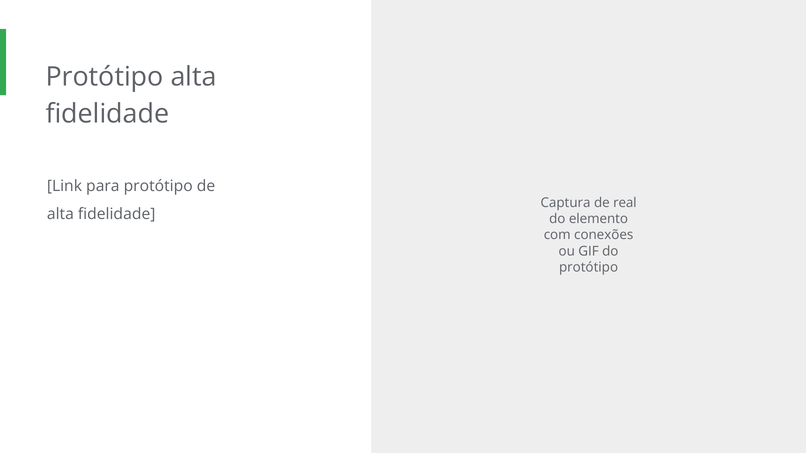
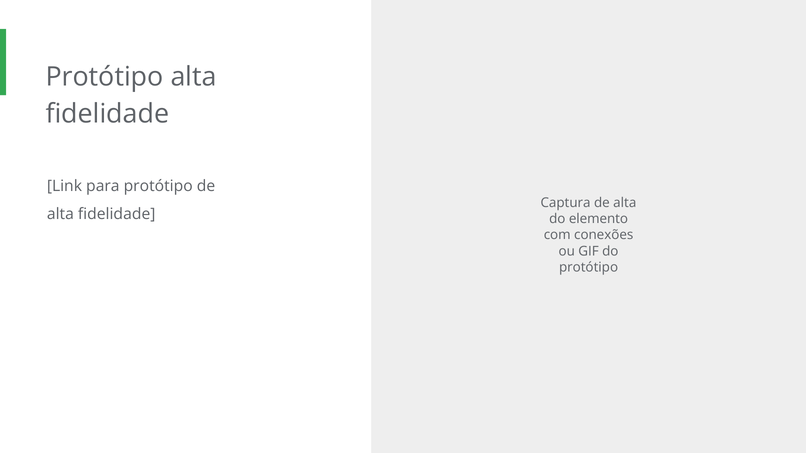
Captura de real: real -> alta
